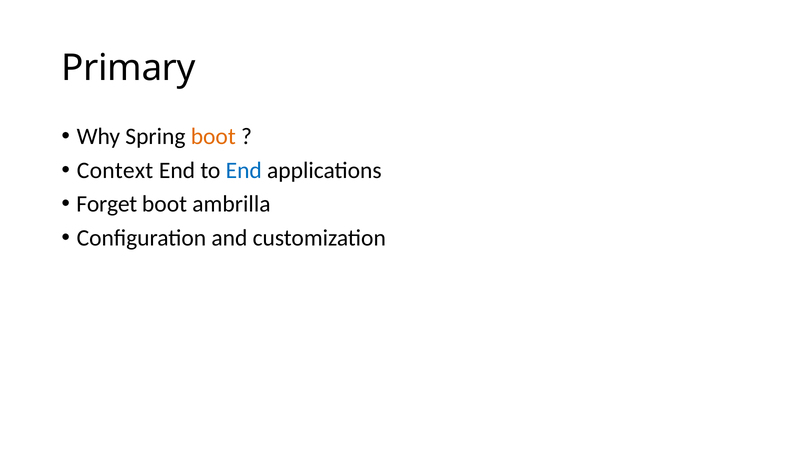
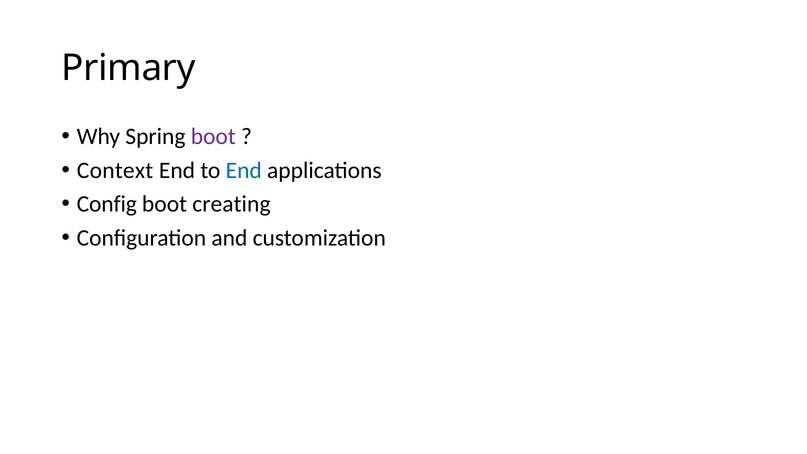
boot at (213, 136) colour: orange -> purple
Forget: Forget -> Config
ambrilla: ambrilla -> creating
